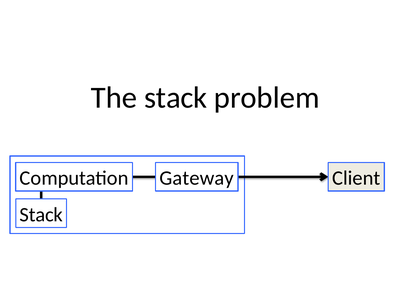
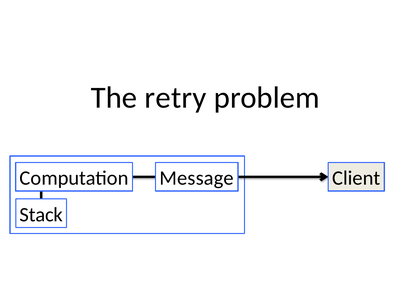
The stack: stack -> retry
Gateway: Gateway -> Message
